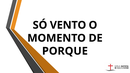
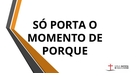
VENTO: VENTO -> PORTA
